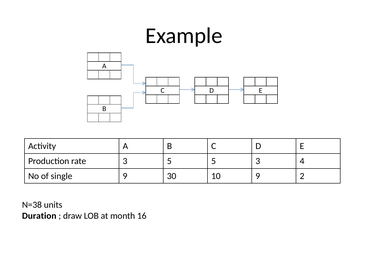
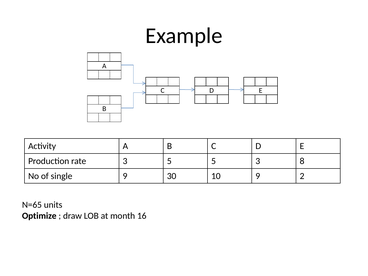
4: 4 -> 8
N=38: N=38 -> N=65
Duration: Duration -> Optimize
